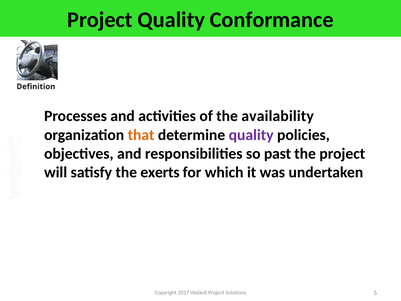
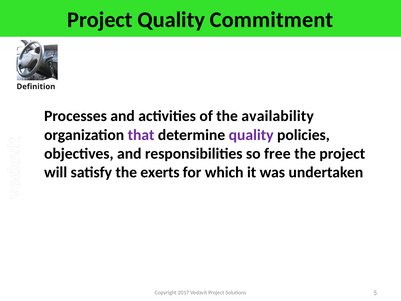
Conformance: Conformance -> Commitment
that colour: orange -> purple
past: past -> free
